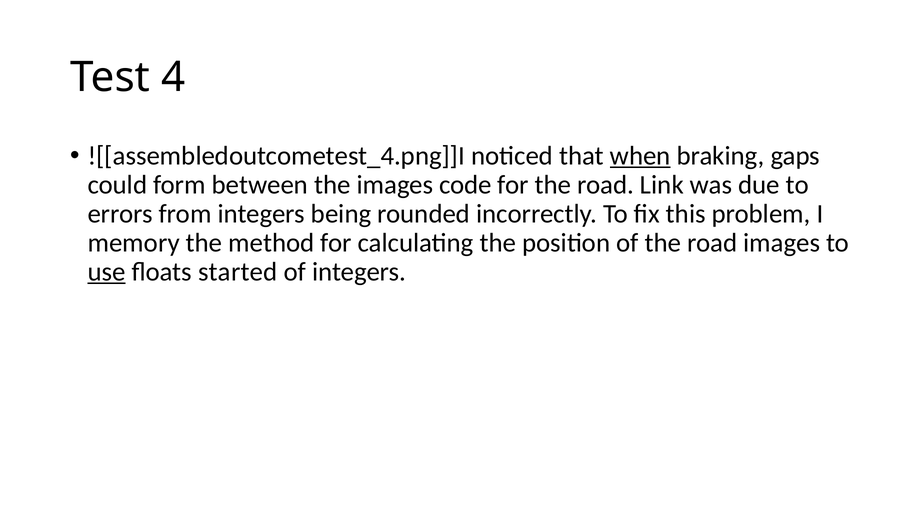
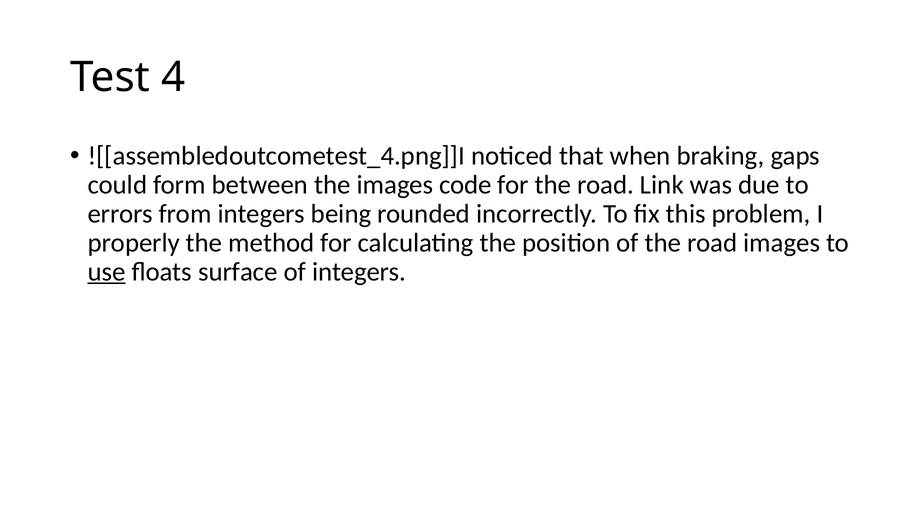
when underline: present -> none
memory: memory -> properly
started: started -> surface
